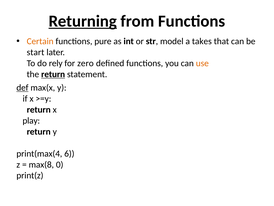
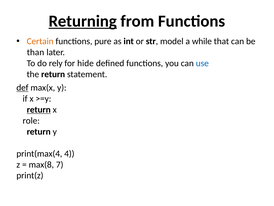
takes: takes -> while
start: start -> than
zero: zero -> hide
use colour: orange -> blue
return at (53, 74) underline: present -> none
return at (39, 109) underline: none -> present
play: play -> role
6: 6 -> 4
0: 0 -> 7
